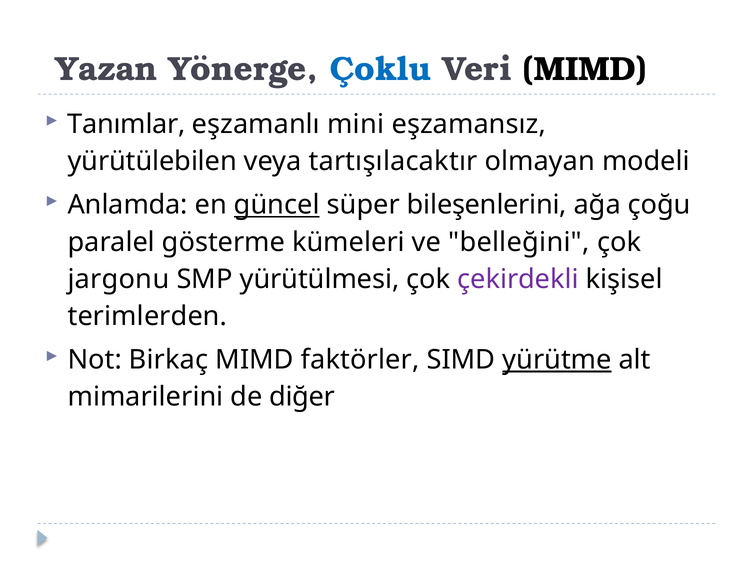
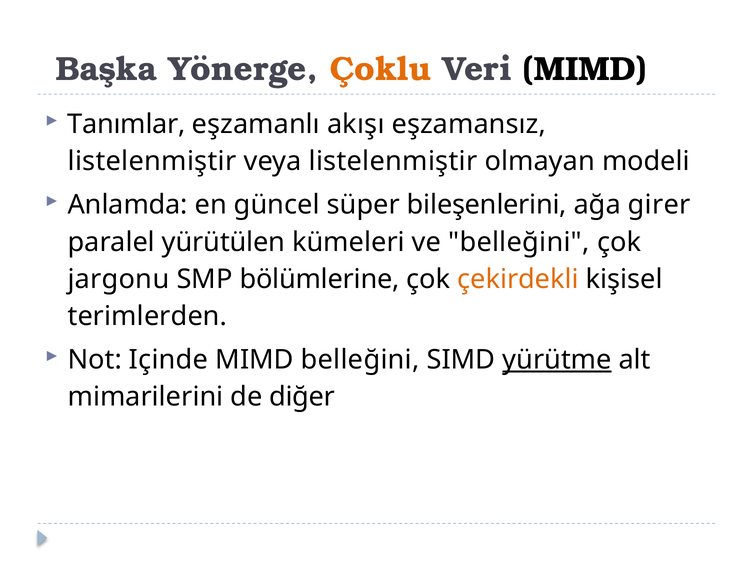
Yazan: Yazan -> Başka
Çoklu colour: blue -> orange
mini: mini -> akışı
yürütülebilen at (152, 161): yürütülebilen -> listelenmiştir
veya tartışılacaktır: tartışılacaktır -> listelenmiştir
güncel underline: present -> none
çoğu: çoğu -> girer
gösterme: gösterme -> yürütülen
yürütülmesi: yürütülmesi -> bölümlerine
çekirdekli colour: purple -> orange
Birkaç: Birkaç -> Içinde
MIMD faktörler: faktörler -> belleğini
